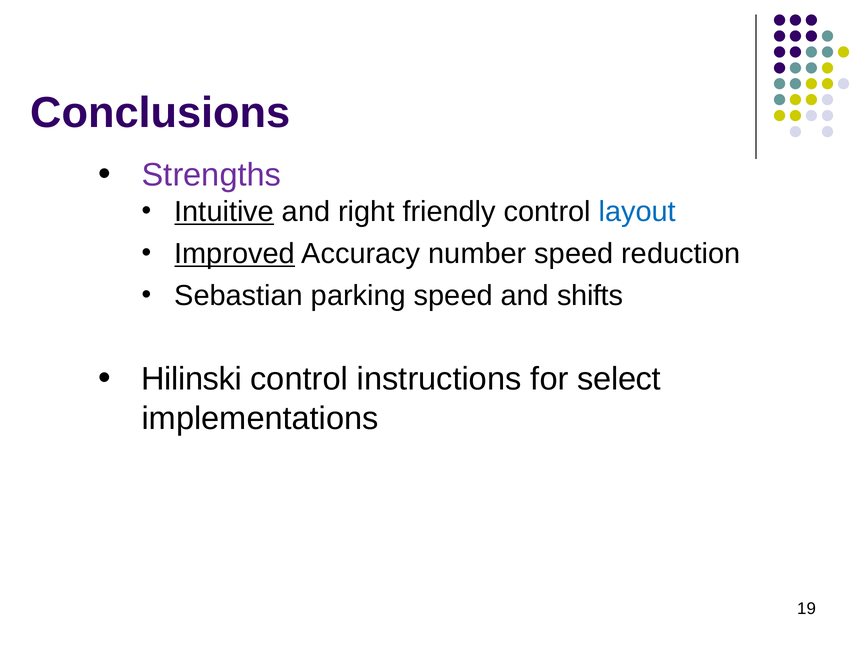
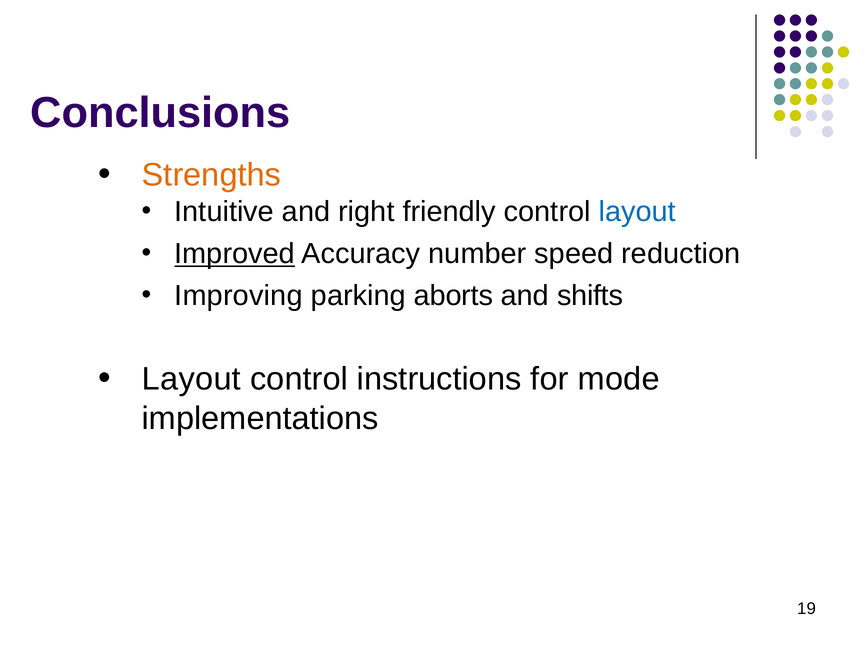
Strengths colour: purple -> orange
Intuitive underline: present -> none
Sebastian: Sebastian -> Improving
parking speed: speed -> aborts
Hilinski at (192, 379): Hilinski -> Layout
select: select -> mode
